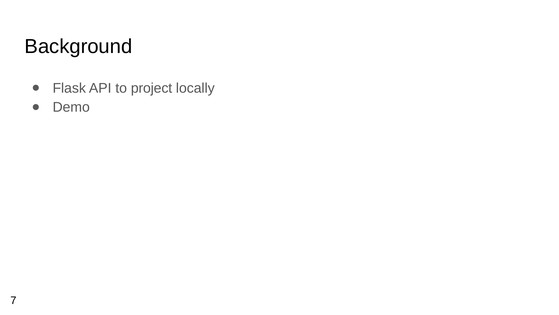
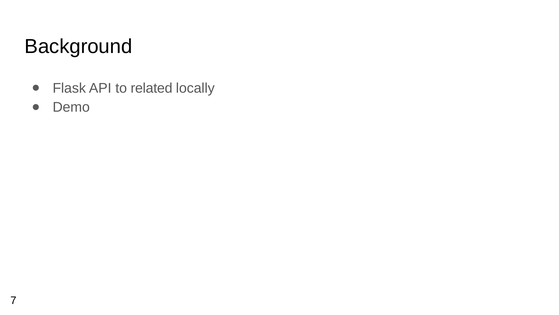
project: project -> related
